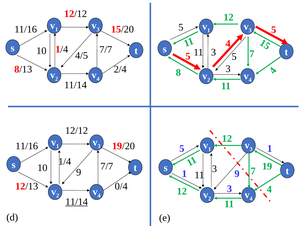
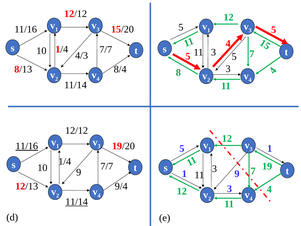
4/5: 4/5 -> 4/3
2/4: 2/4 -> 8/4
11/16 at (27, 146) underline: none -> present
0/4: 0/4 -> 9/4
